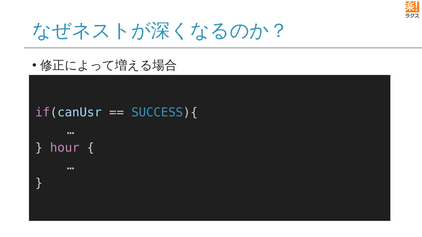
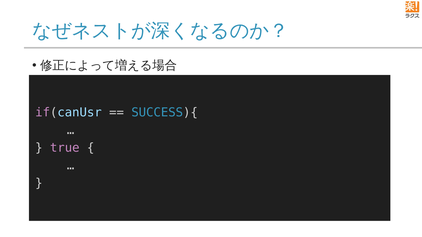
hour: hour -> true
